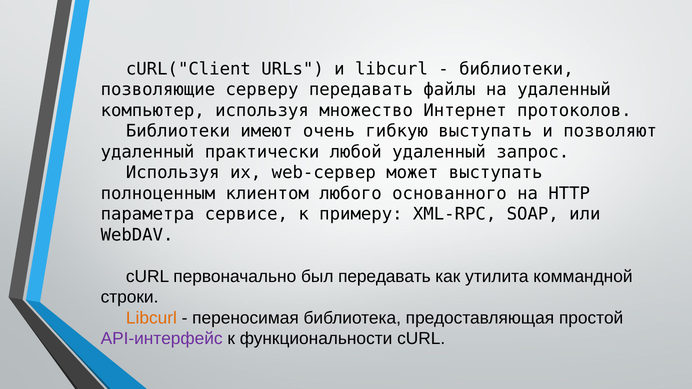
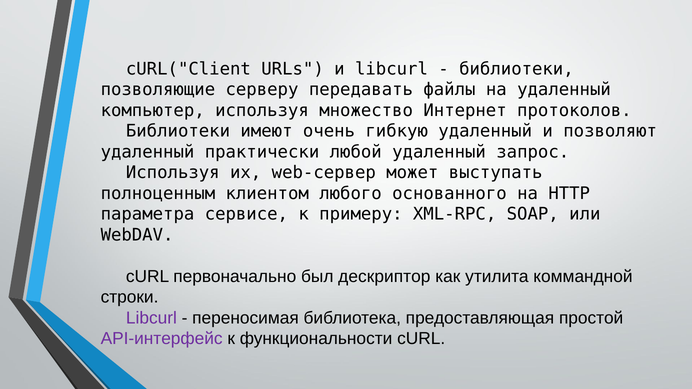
гибкую выступать: выступать -> удаленный
был передавать: передавать -> дескриптор
Libcurl at (151, 318) colour: orange -> purple
